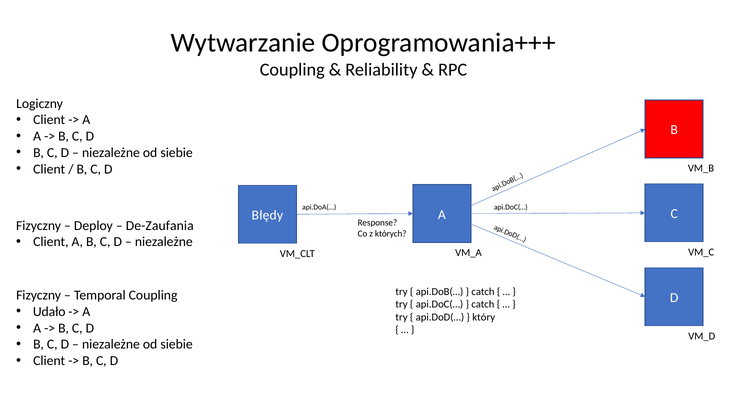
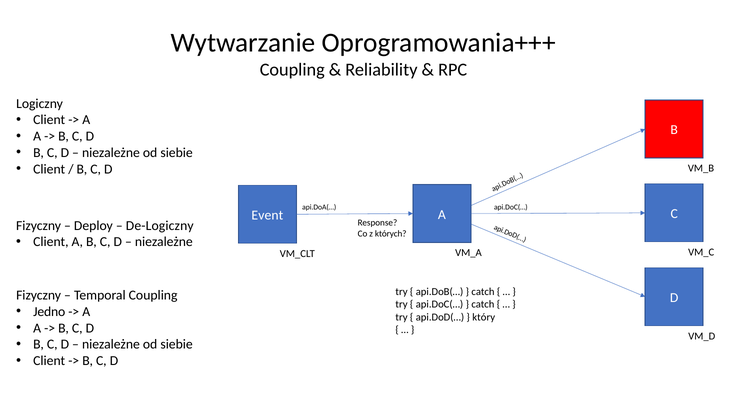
Błędy: Błędy -> Event
De-Zaufania: De-Zaufania -> De-Logiczny
Udało: Udało -> Jedno
